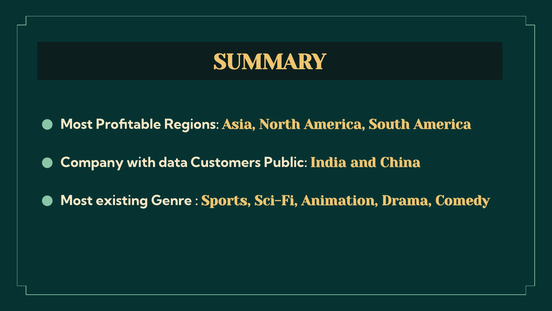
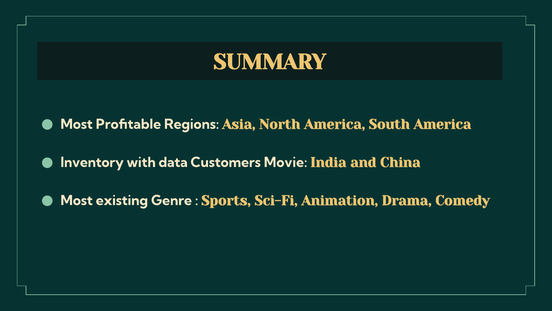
Company: Company -> Inventory
Public: Public -> Movie
